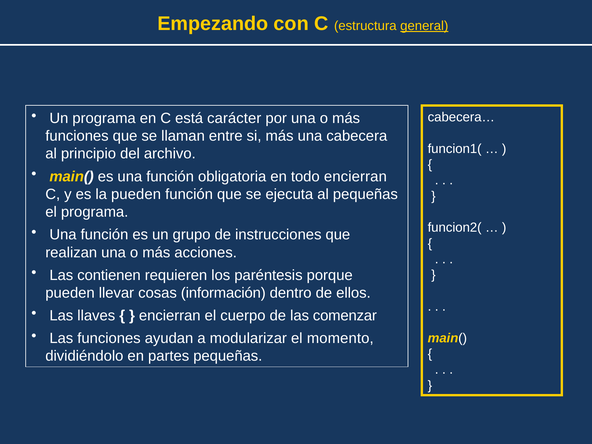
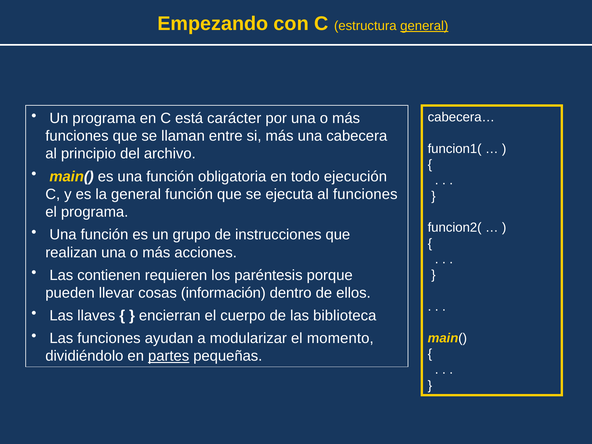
todo encierran: encierran -> ejecución
la pueden: pueden -> general
al pequeñas: pequeñas -> funciones
comenzar: comenzar -> biblioteca
partes underline: none -> present
